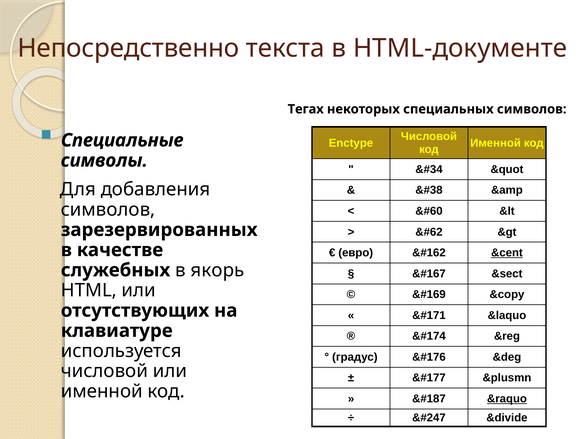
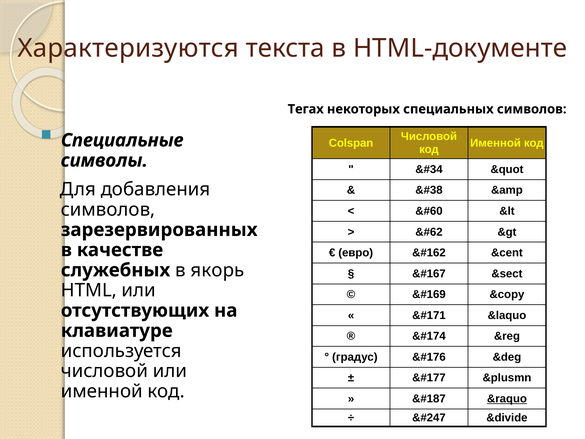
Непосредственно: Непосредственно -> Характеризуются
Enctype: Enctype -> Colspan
&cent underline: present -> none
